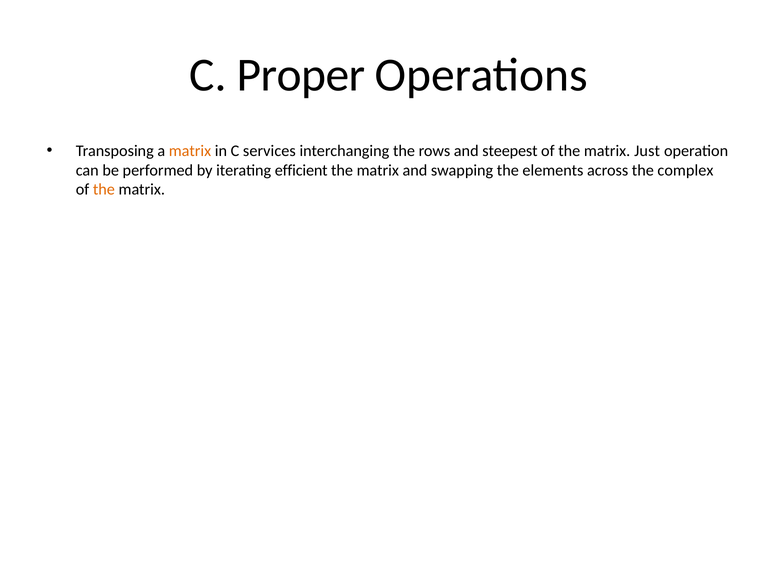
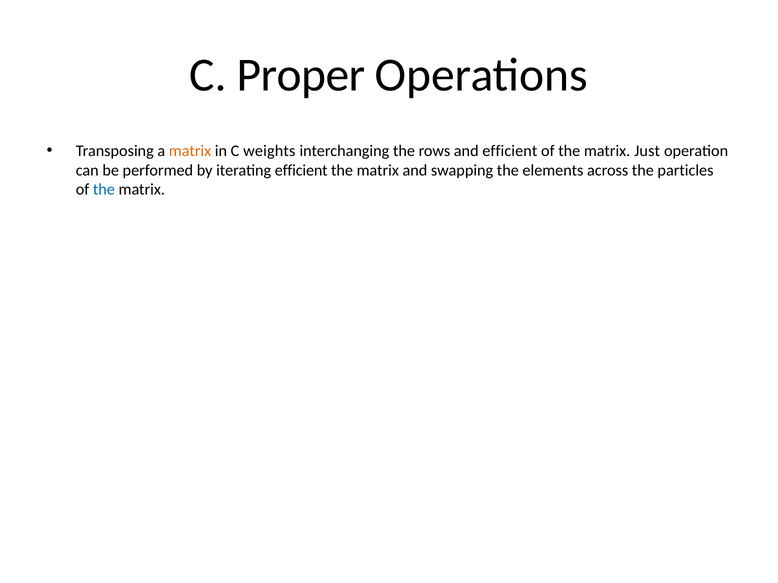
services: services -> weights
and steepest: steepest -> efficient
complex: complex -> particles
the at (104, 190) colour: orange -> blue
